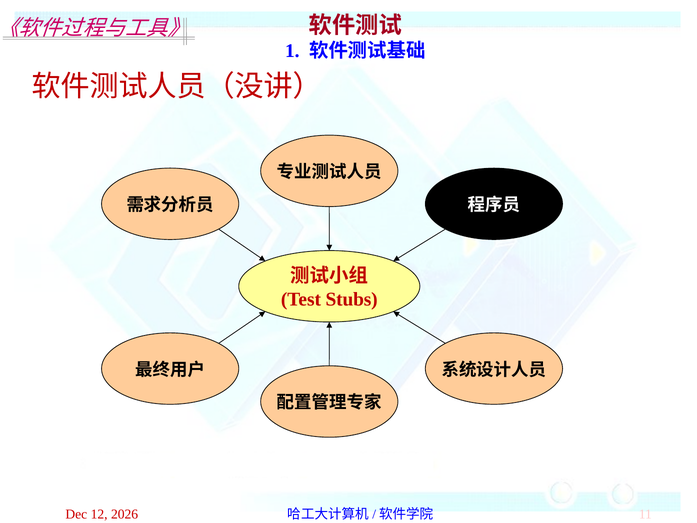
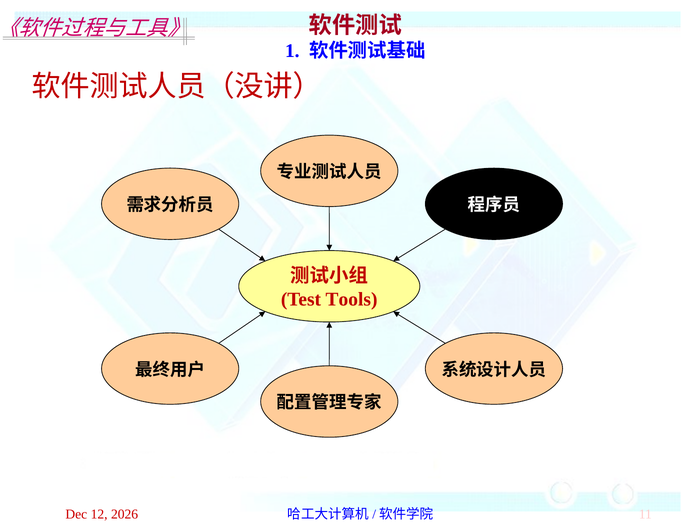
Stubs: Stubs -> Tools
